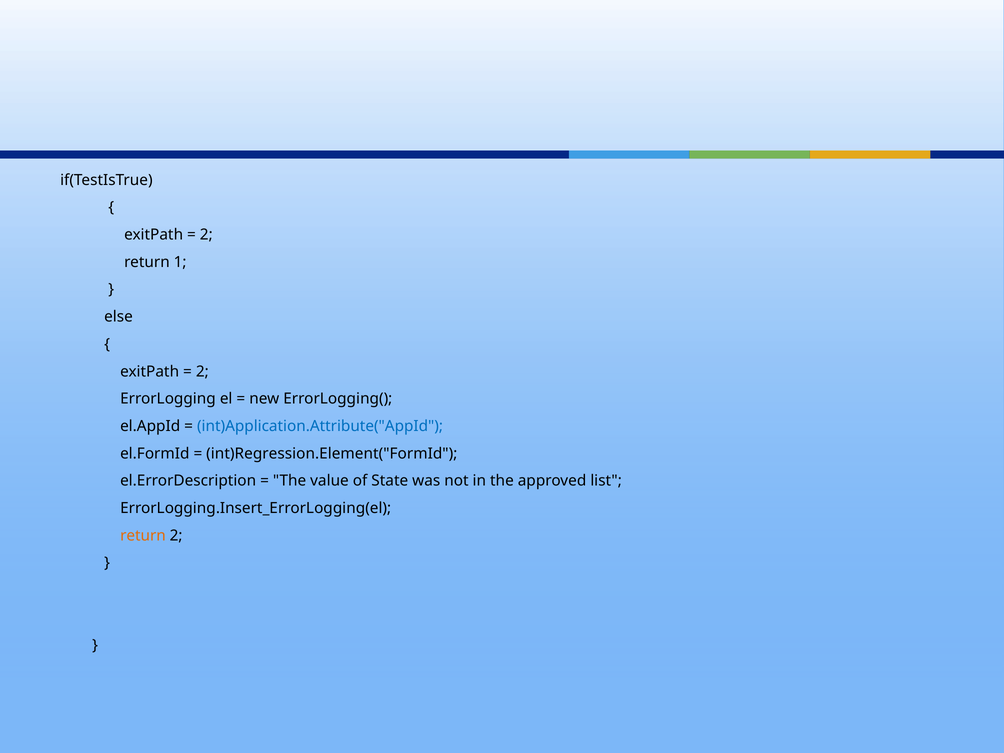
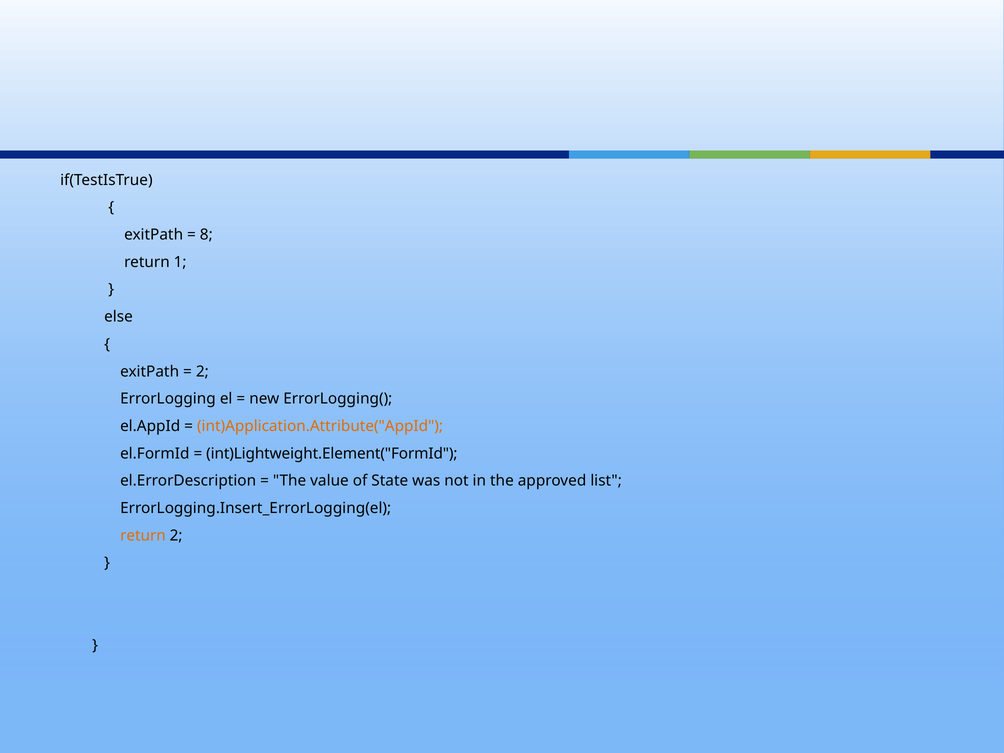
2 at (206, 235): 2 -> 8
int)Application.Attribute("AppId colour: blue -> orange
int)Regression.Element("FormId: int)Regression.Element("FormId -> int)Lightweight.Element("FormId
